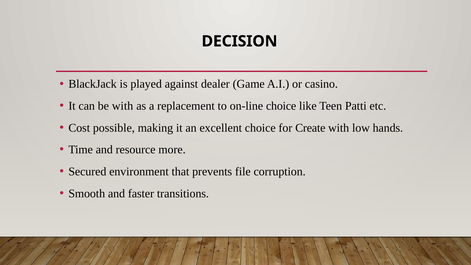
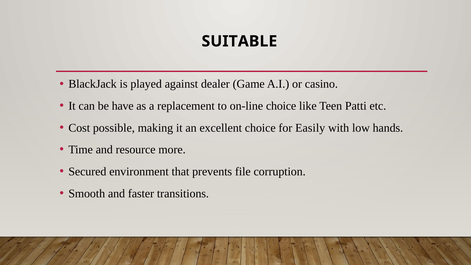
DECISION: DECISION -> SUITABLE
be with: with -> have
Create: Create -> Easily
